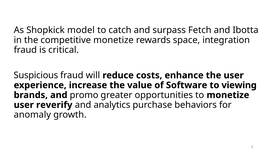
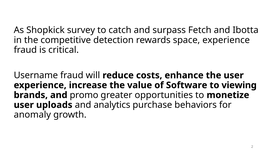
model: model -> survey
competitive monetize: monetize -> detection
space integration: integration -> experience
Suspicious: Suspicious -> Username
reverify: reverify -> uploads
